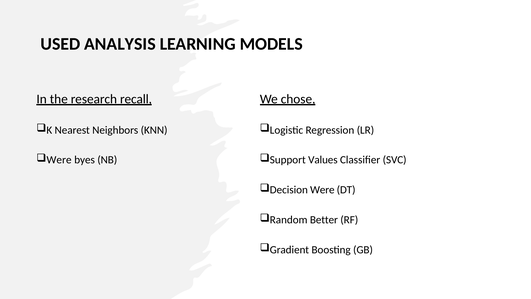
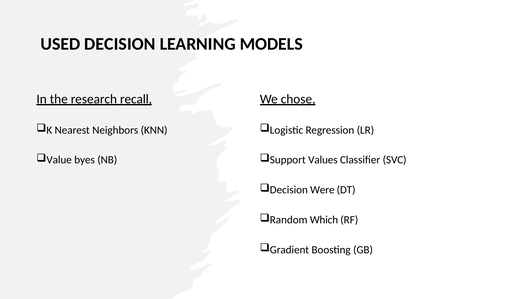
USED ANALYSIS: ANALYSIS -> DECISION
Were at (59, 160): Were -> Value
Better: Better -> Which
